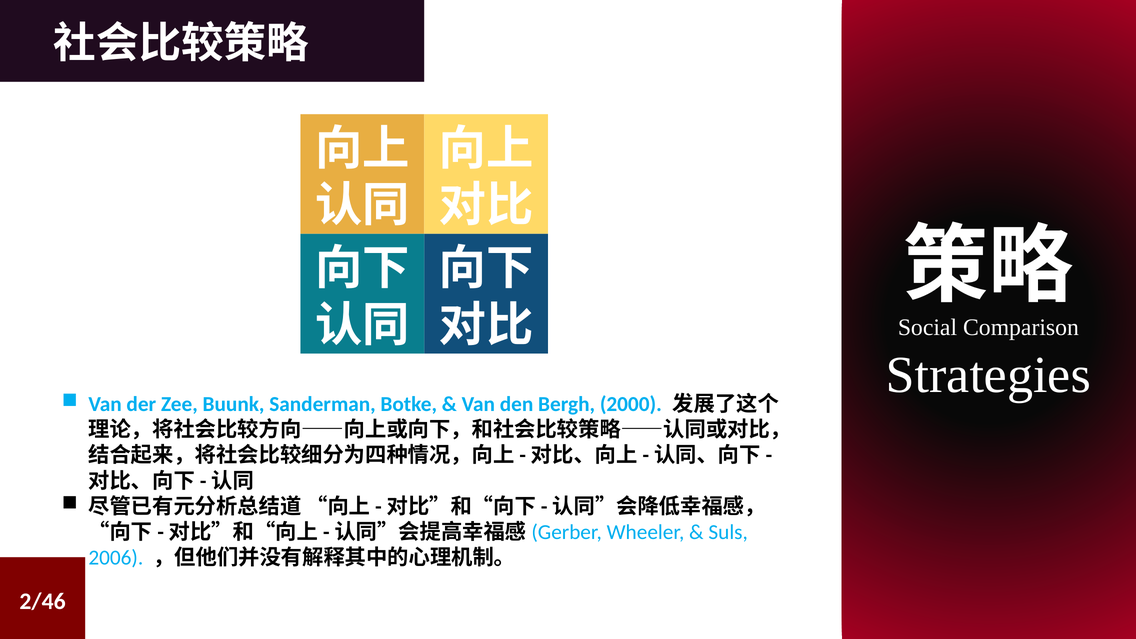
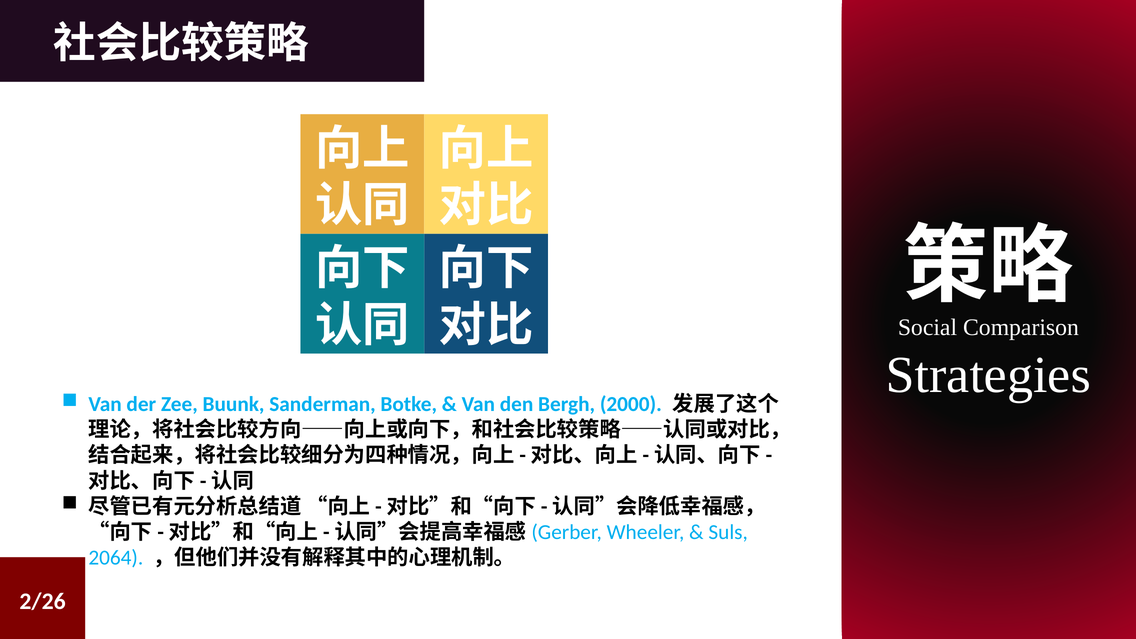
2006: 2006 -> 2064
2/46: 2/46 -> 2/26
